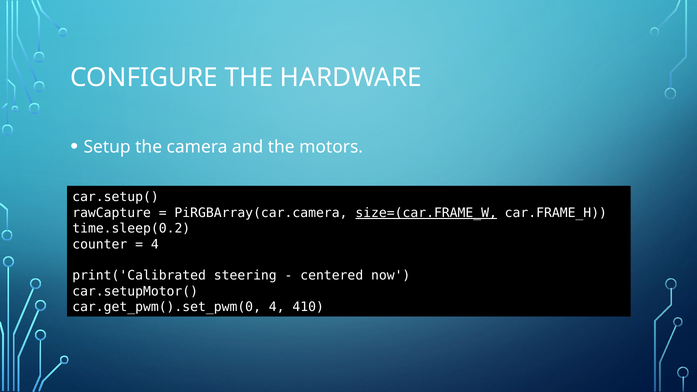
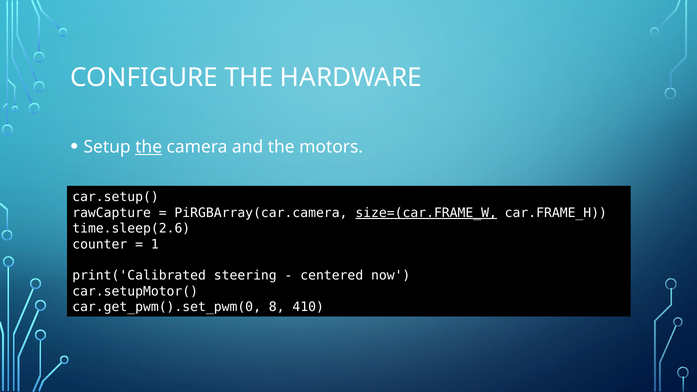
the at (149, 147) underline: none -> present
time.sleep(0.2: time.sleep(0.2 -> time.sleep(2.6
4 at (155, 244): 4 -> 1
car.get_pwm().set_pwm(0 4: 4 -> 8
